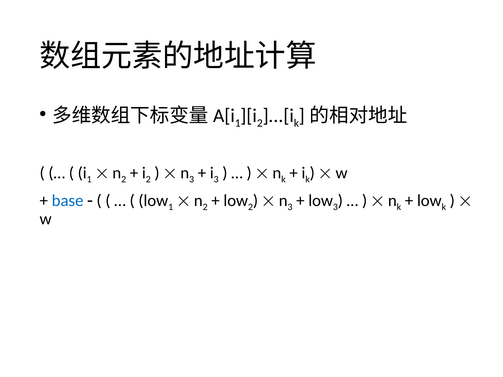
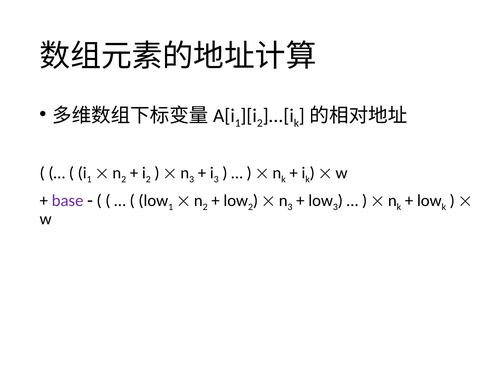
base colour: blue -> purple
